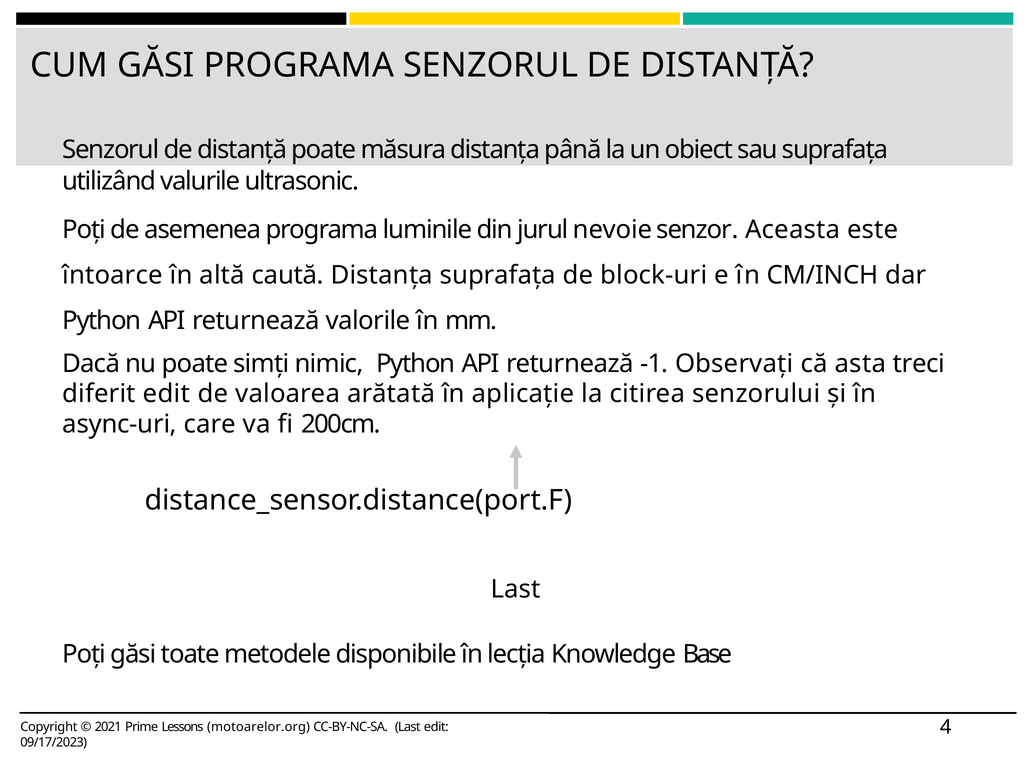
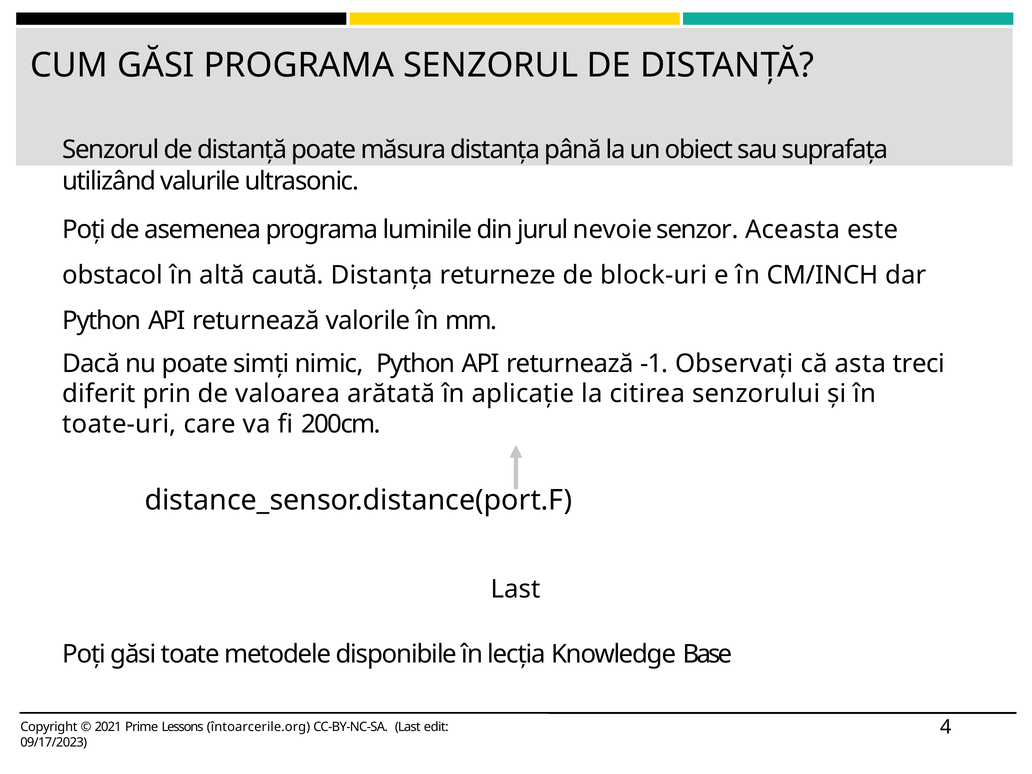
întoarce: întoarce -> obstacol
Distanța suprafața: suprafața -> returneze
diferit edit: edit -> prin
async-uri: async-uri -> toate-uri
motoarelor.org: motoarelor.org -> întoarcerile.org
